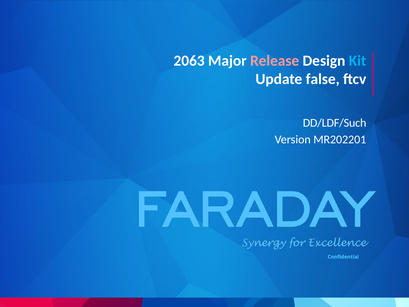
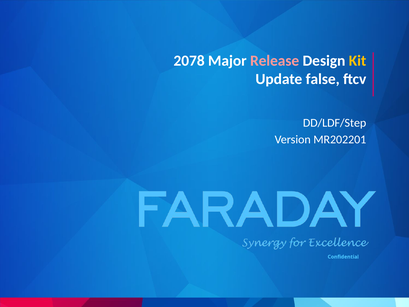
2063: 2063 -> 2078
Kit colour: light blue -> yellow
DD/LDF/Such: DD/LDF/Such -> DD/LDF/Step
